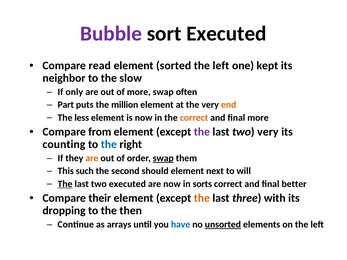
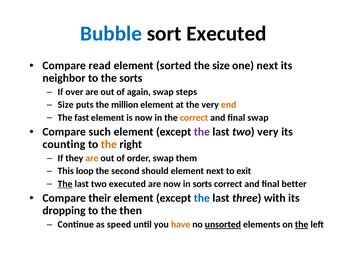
Bubble colour: purple -> blue
left at (221, 66): left -> size
one kept: kept -> next
the slow: slow -> sorts
only: only -> over
of more: more -> again
often: often -> steps
Part at (66, 105): Part -> Size
less: less -> fast
final more: more -> swap
from: from -> such
the at (109, 145) colour: blue -> orange
swap at (163, 158) underline: present -> none
such: such -> loop
will: will -> exit
the at (202, 198) colour: orange -> blue
arrays: arrays -> speed
have colour: blue -> orange
the at (302, 225) underline: none -> present
